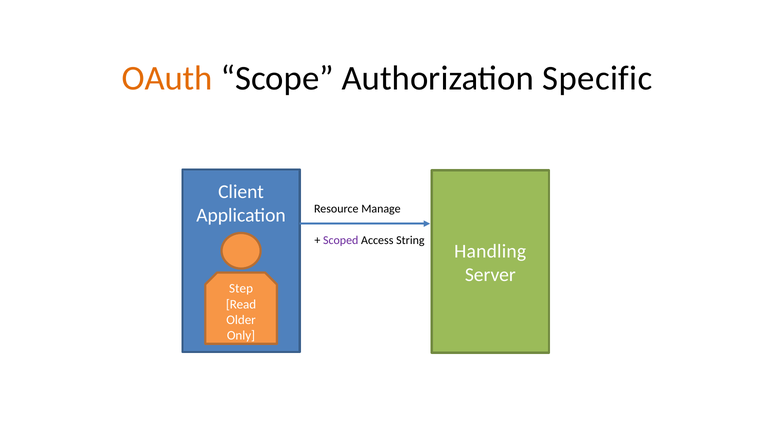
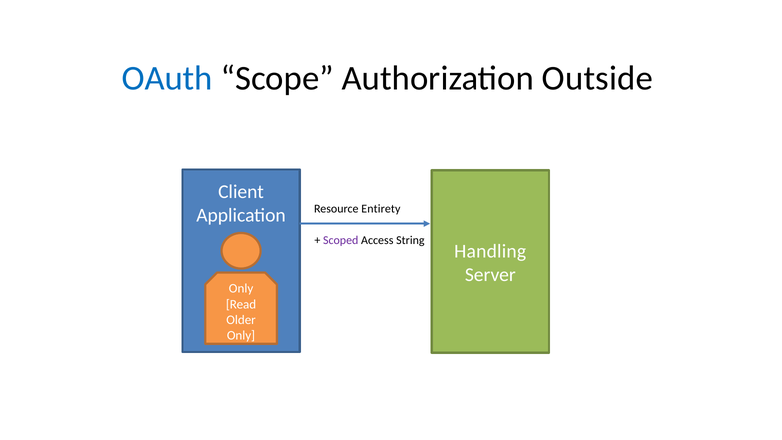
OAuth colour: orange -> blue
Specific: Specific -> Outside
Manage: Manage -> Entirety
Step at (241, 288): Step -> Only
